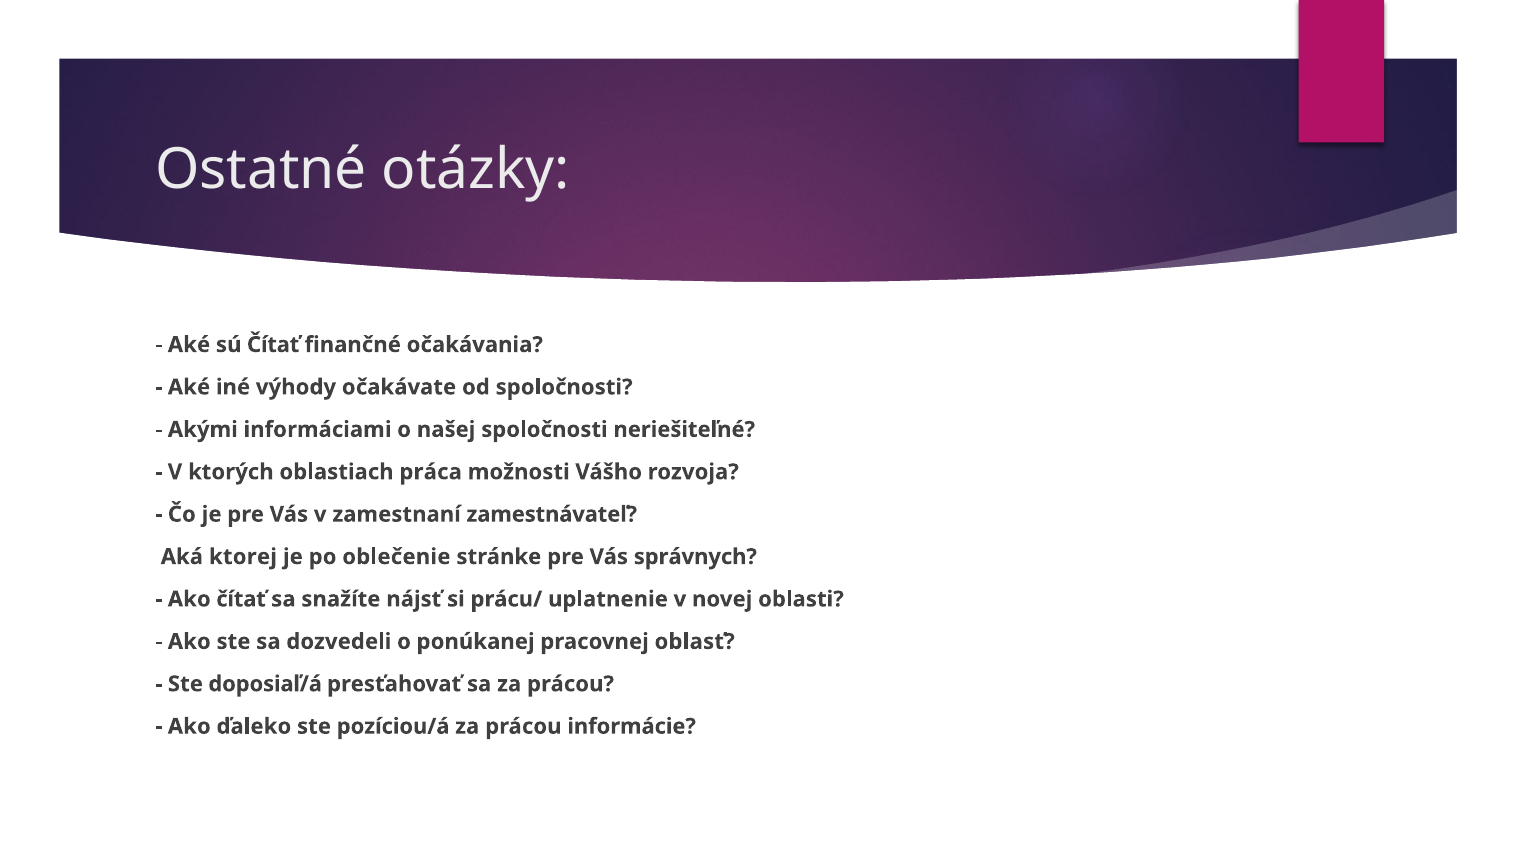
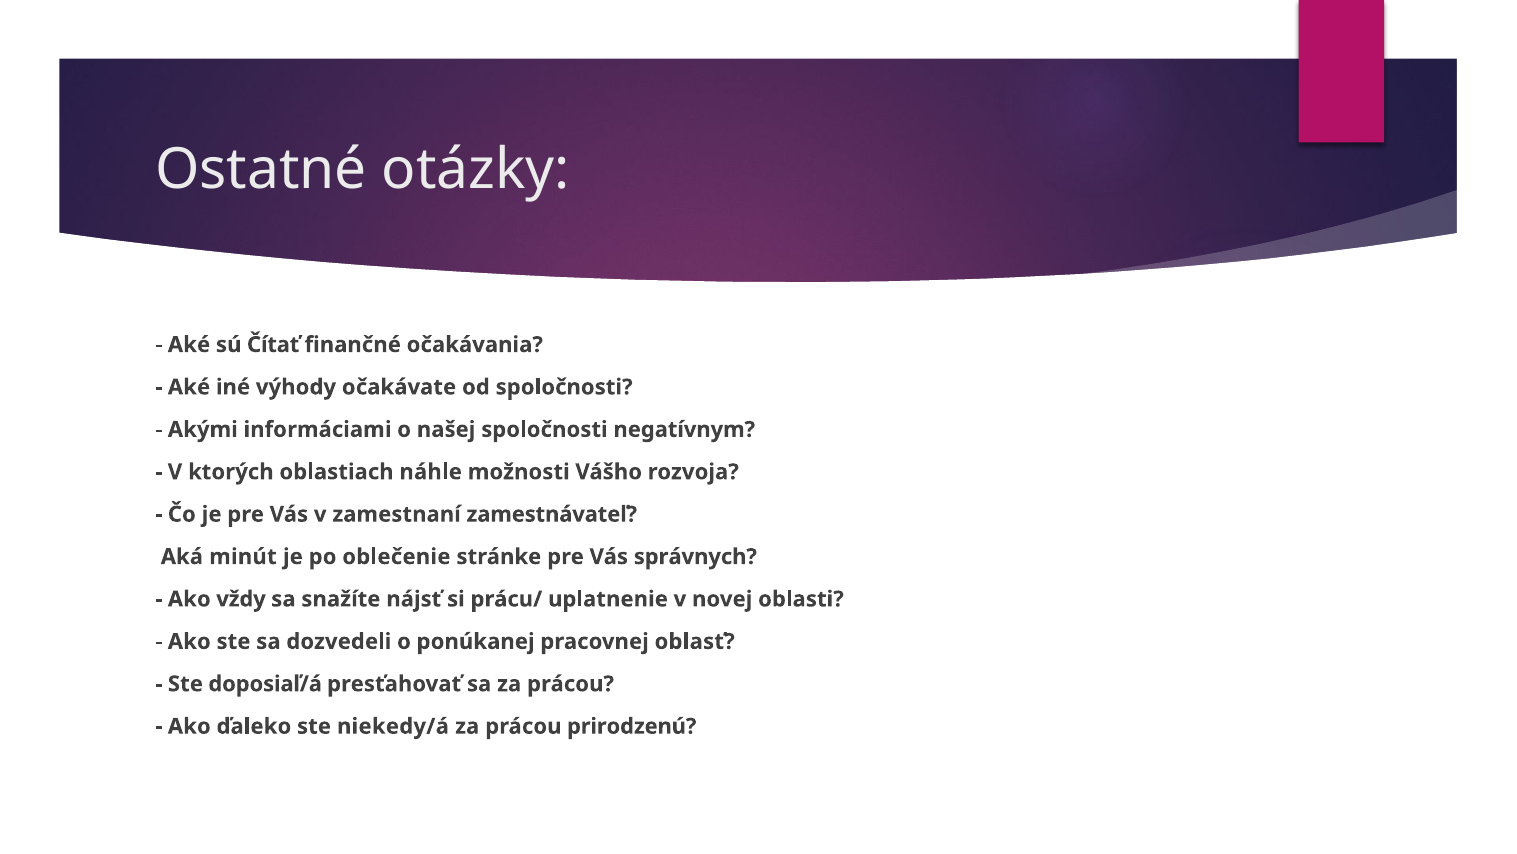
neriešiteľné: neriešiteľné -> negatívnym
práca: práca -> náhle
ktorej: ktorej -> minút
Ako čítať: čítať -> vždy
pozíciou/á: pozíciou/á -> niekedy/á
informácie: informácie -> prirodzenú
